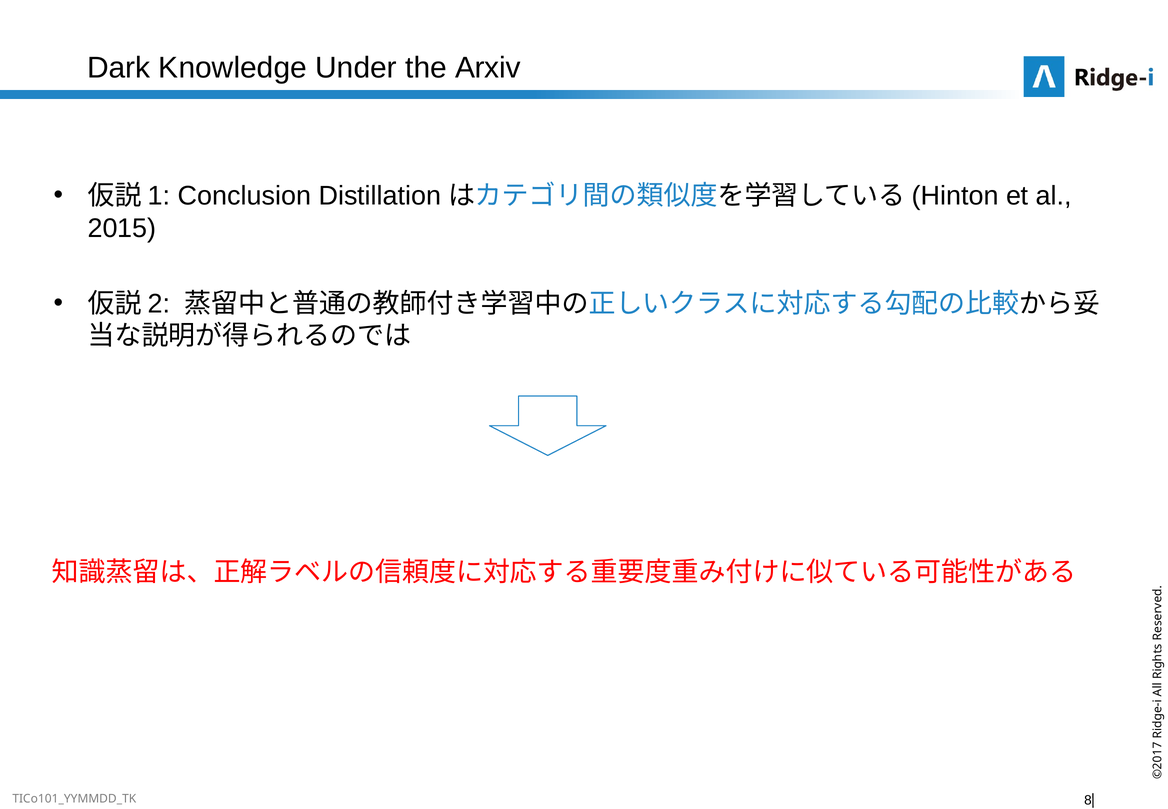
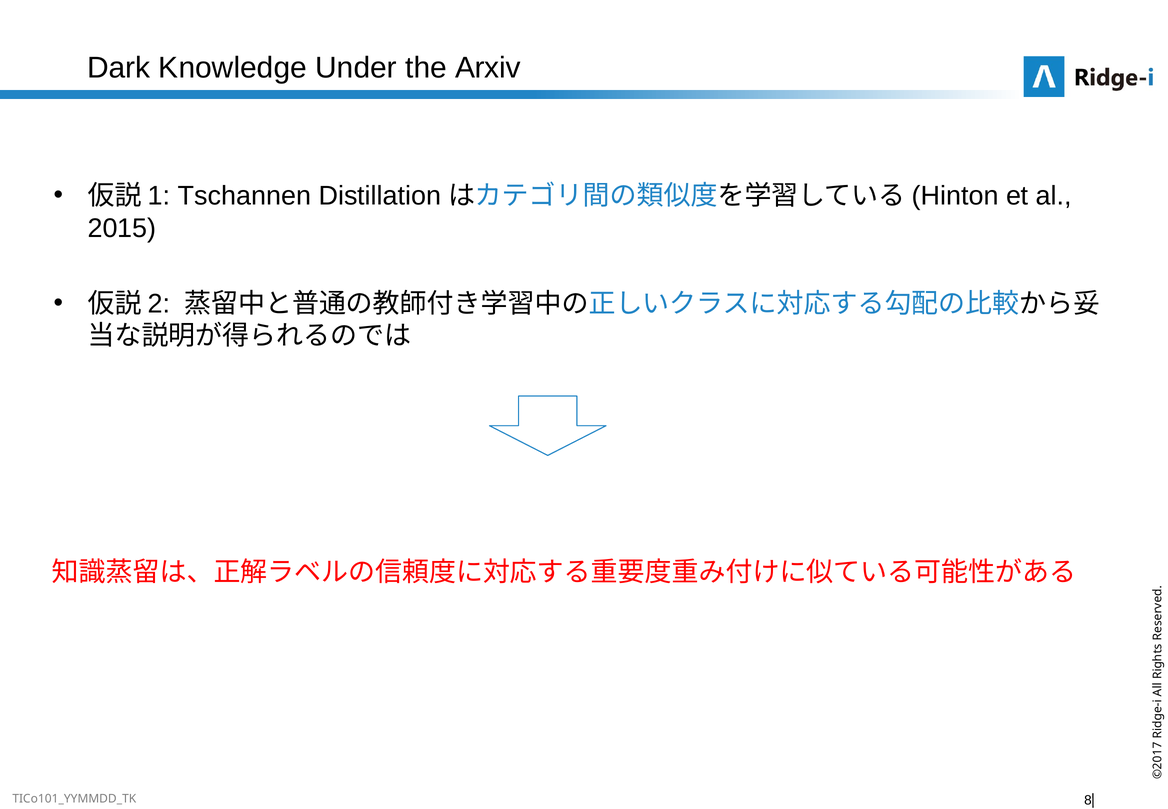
Conclusion: Conclusion -> Tschannen
